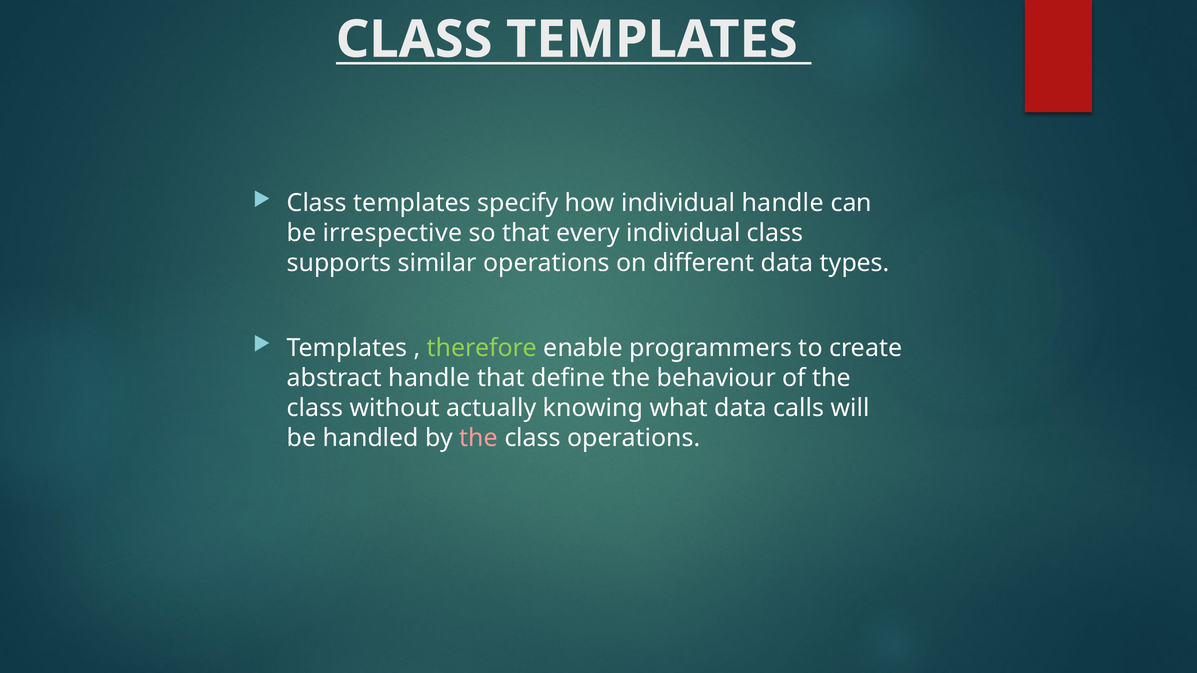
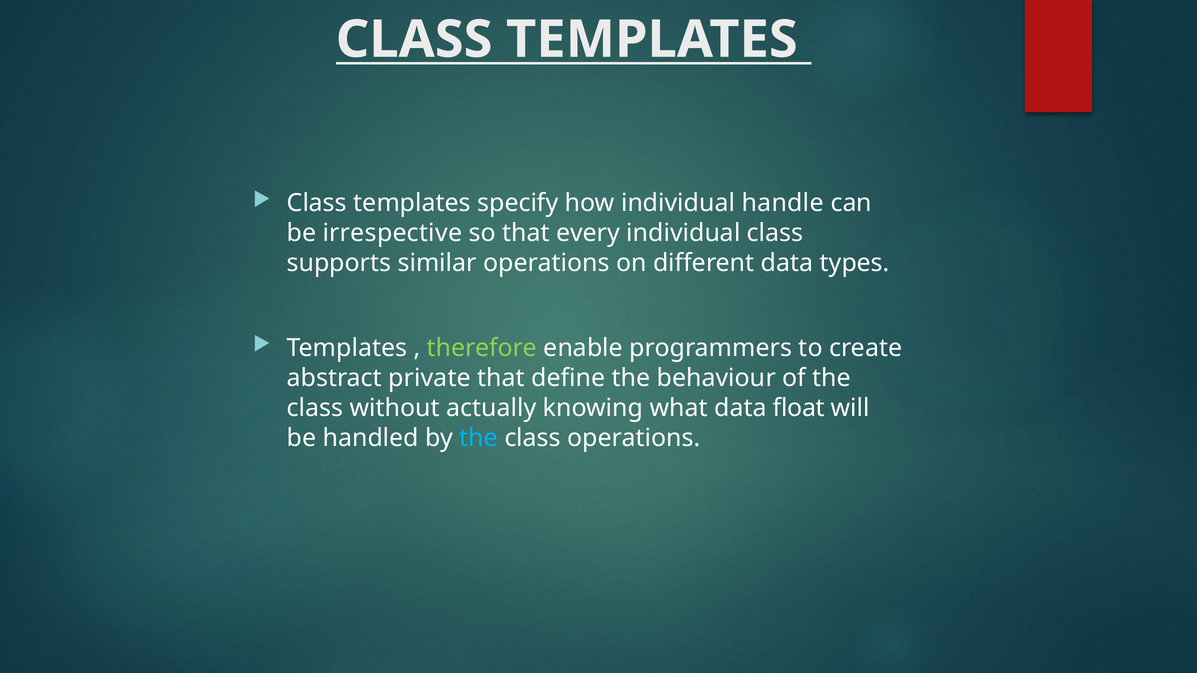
abstract handle: handle -> private
calls: calls -> float
the at (479, 438) colour: pink -> light blue
